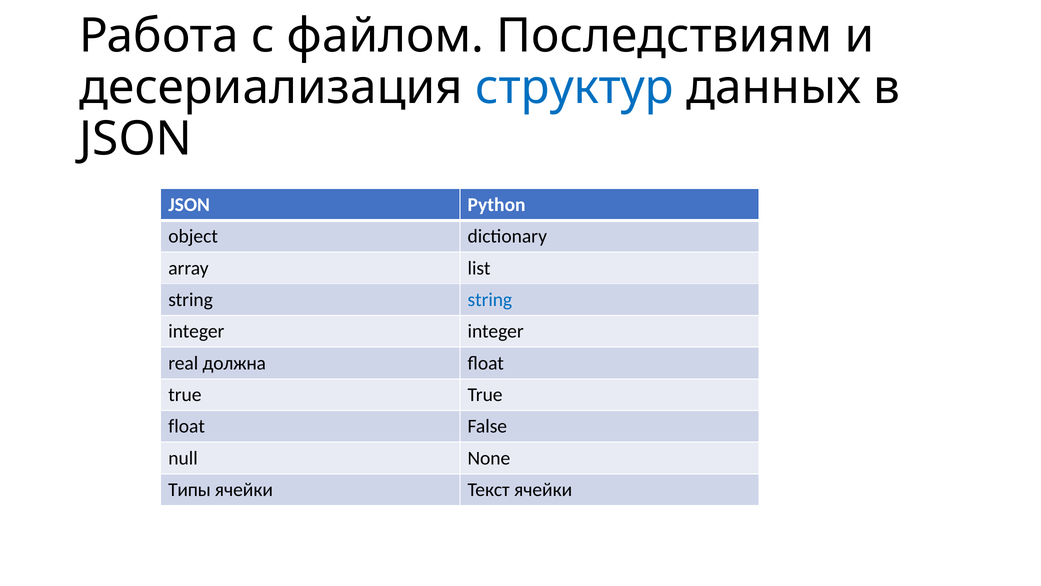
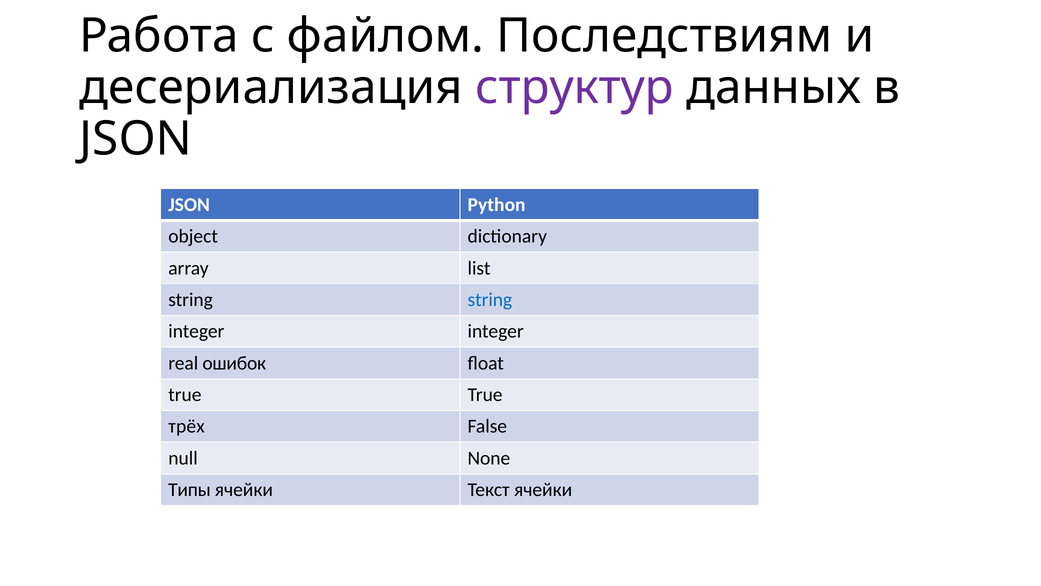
структур colour: blue -> purple
должна: должна -> ошибок
float at (187, 426): float -> трёх
